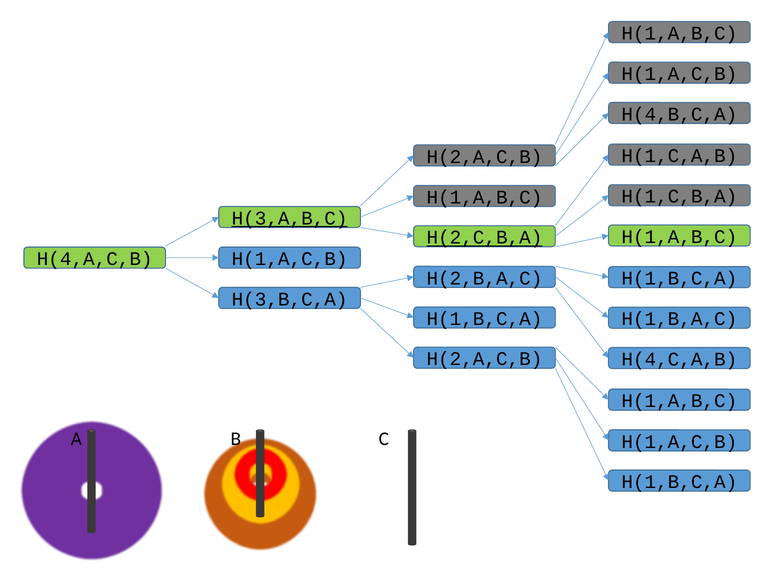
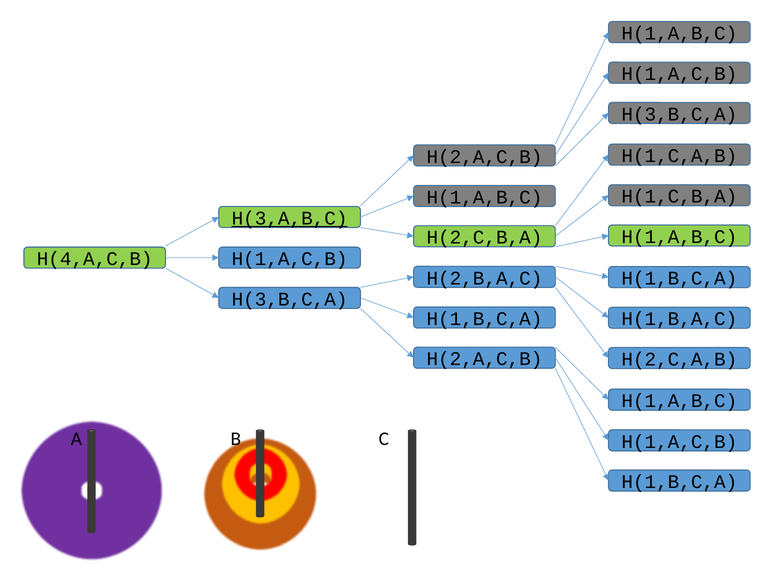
H(4,B,C,A at (679, 114): H(4,B,C,A -> H(3,B,C,A
H(2,C,B,A underline: present -> none
H(4,C,A,B: H(4,C,A,B -> H(2,C,A,B
